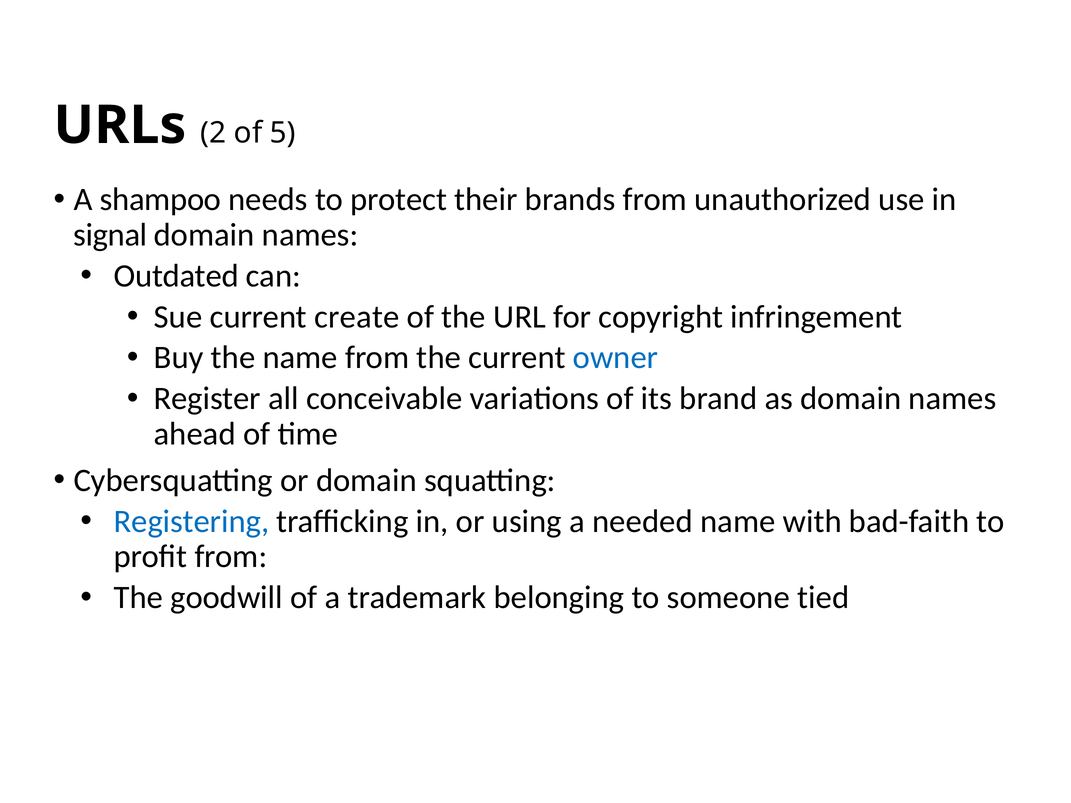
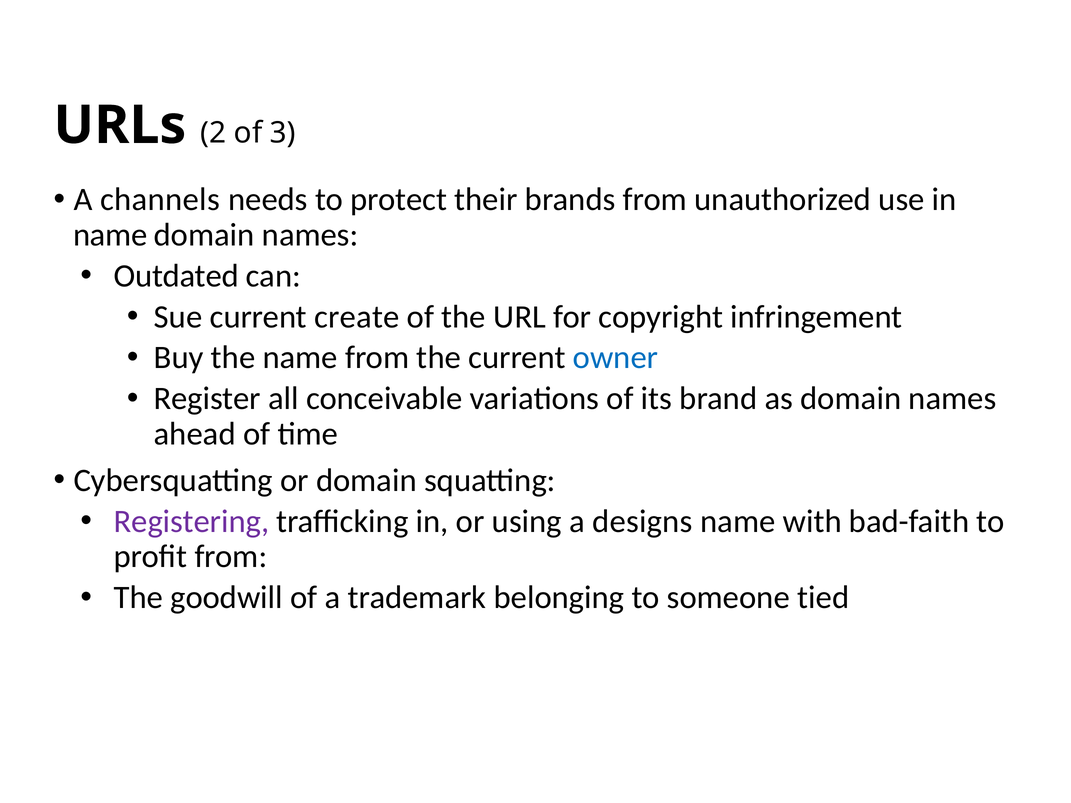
5: 5 -> 3
shampoo: shampoo -> channels
signal at (110, 235): signal -> name
Registering colour: blue -> purple
needed: needed -> designs
